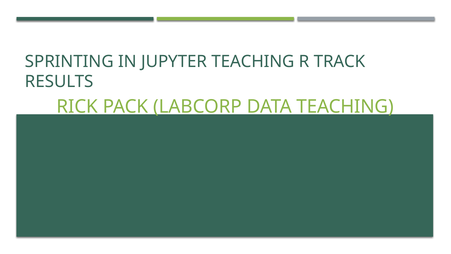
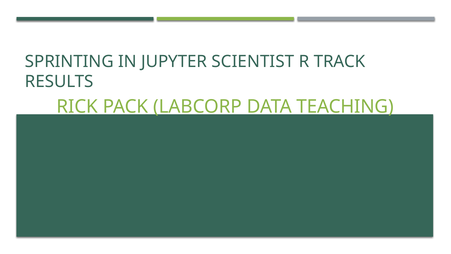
JUPYTER TEACHING: TEACHING -> SCIENTIST
